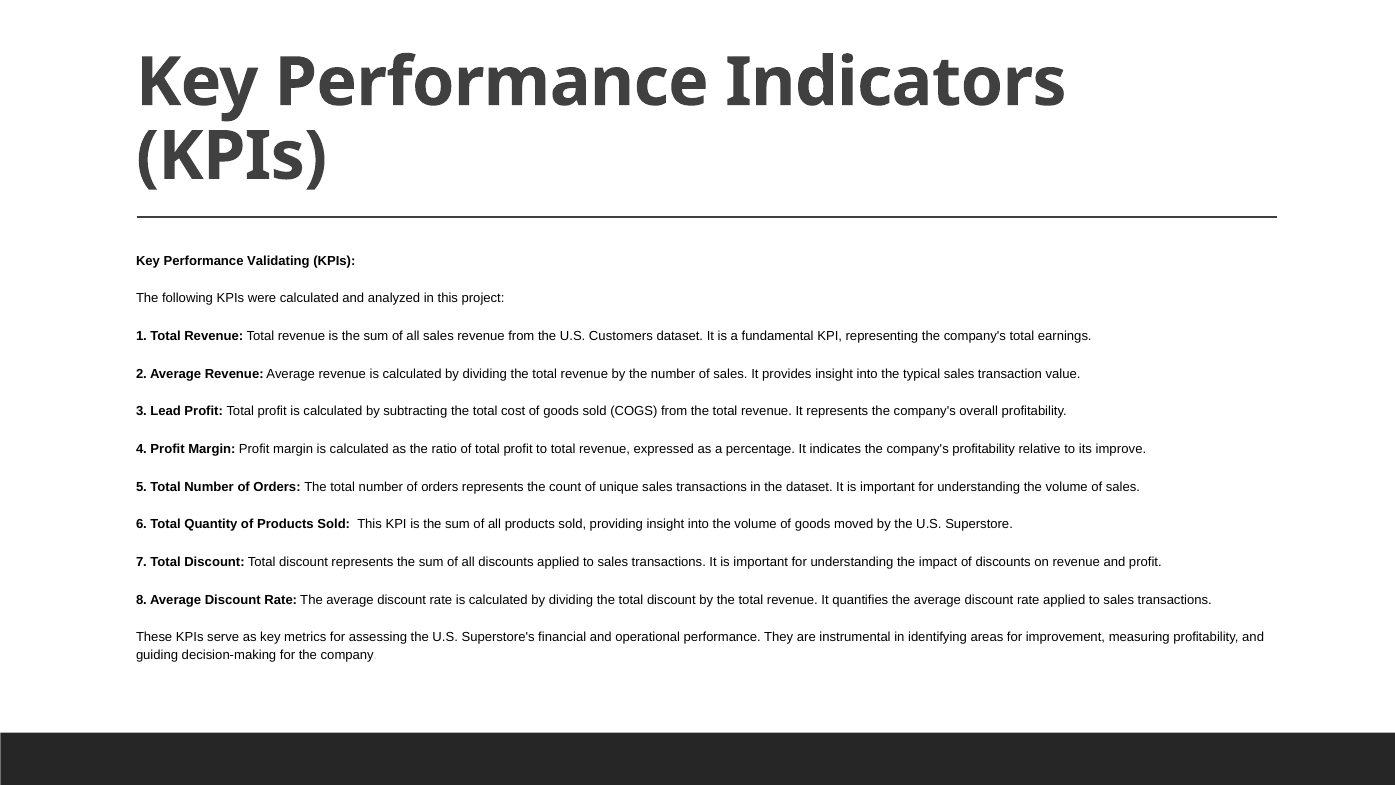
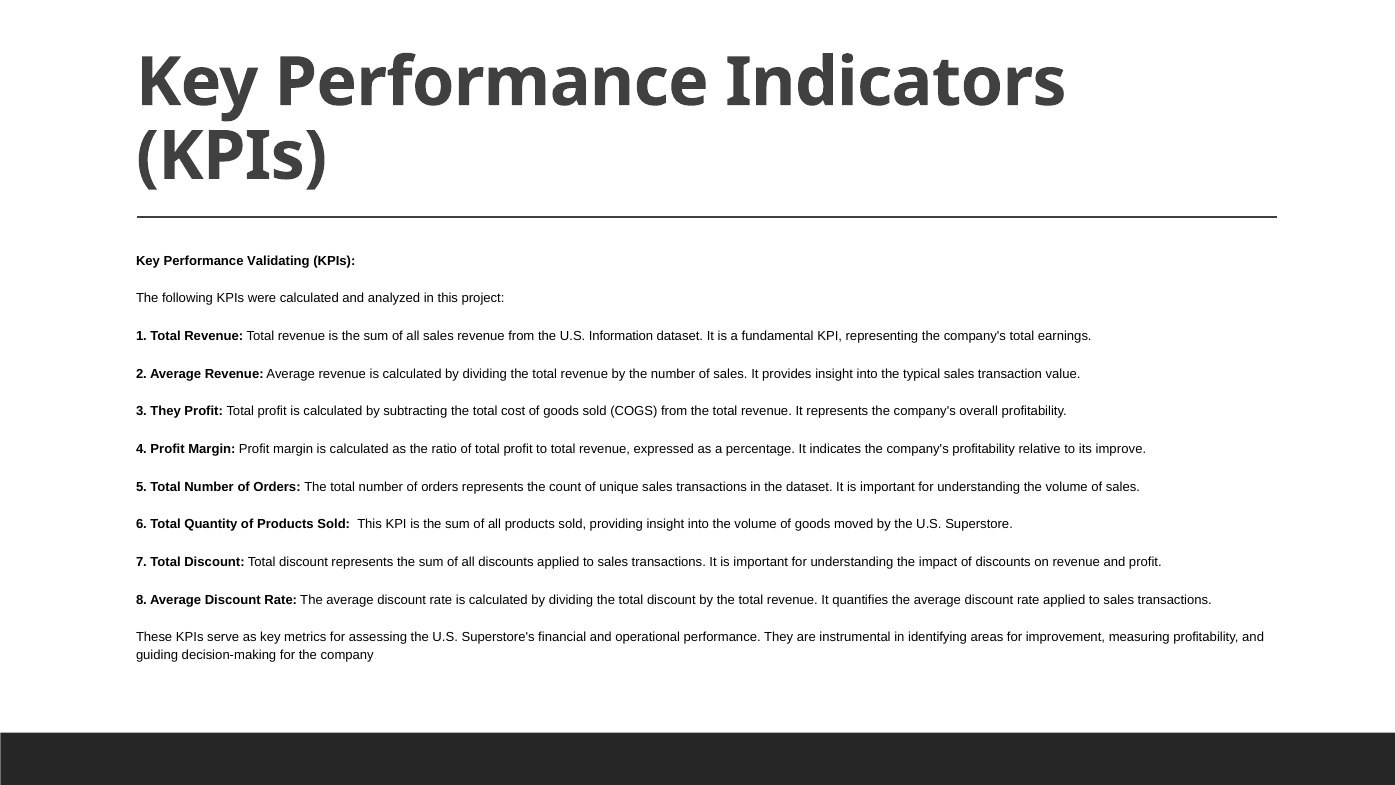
Customers: Customers -> Information
3 Lead: Lead -> They
